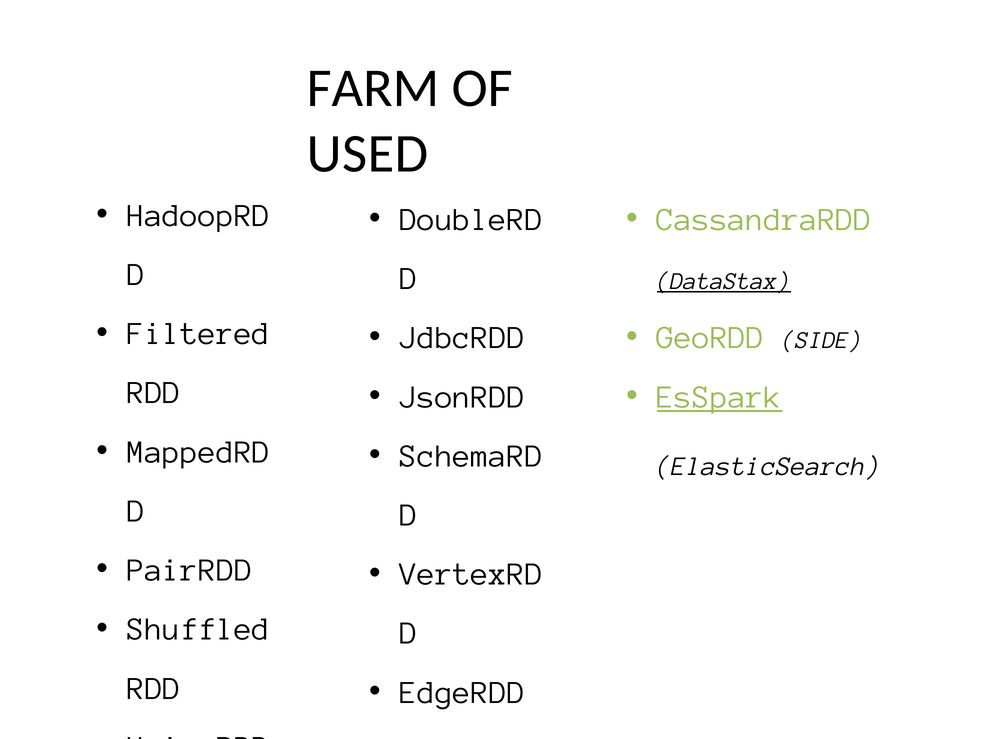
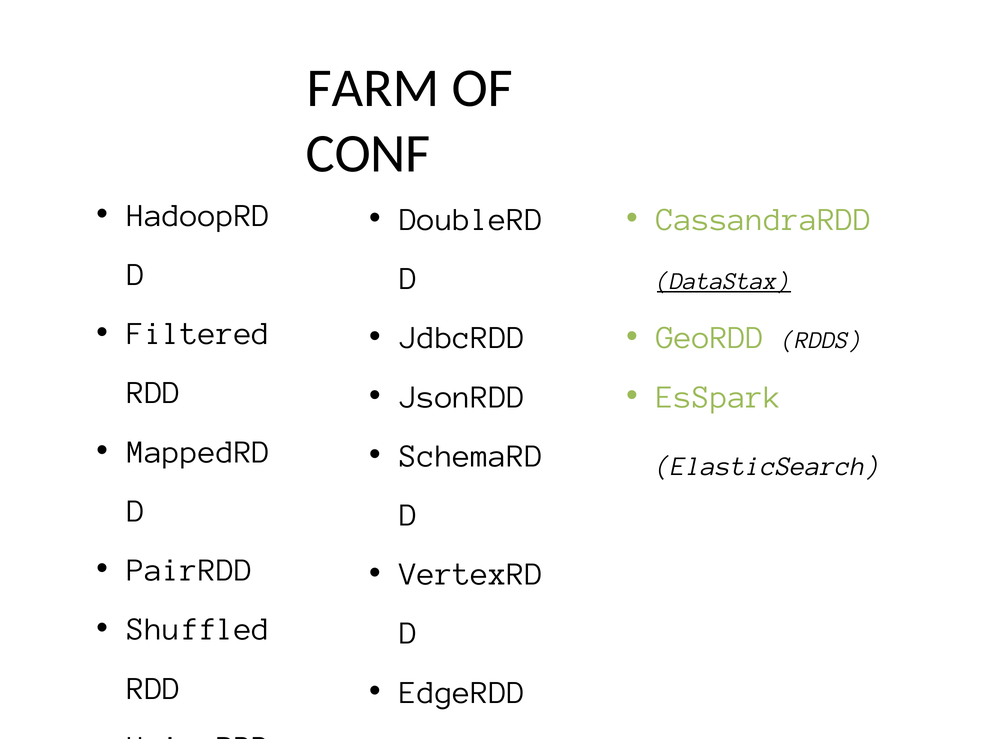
USED: USED -> CONF
SIDE: SIDE -> RDDS
EsSpark underline: present -> none
